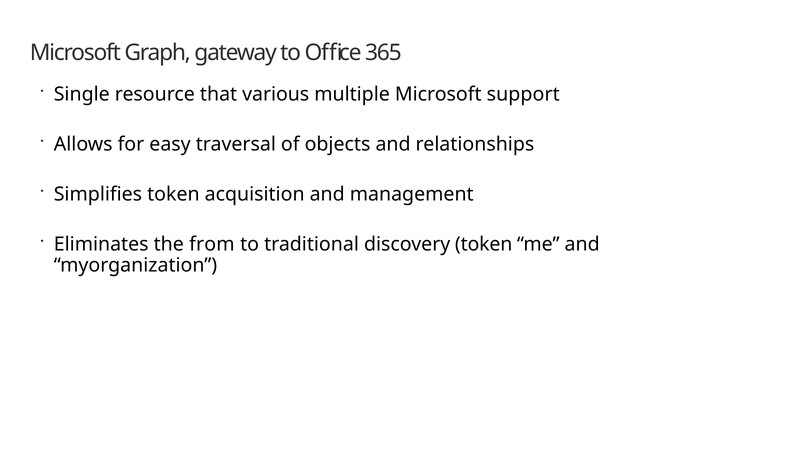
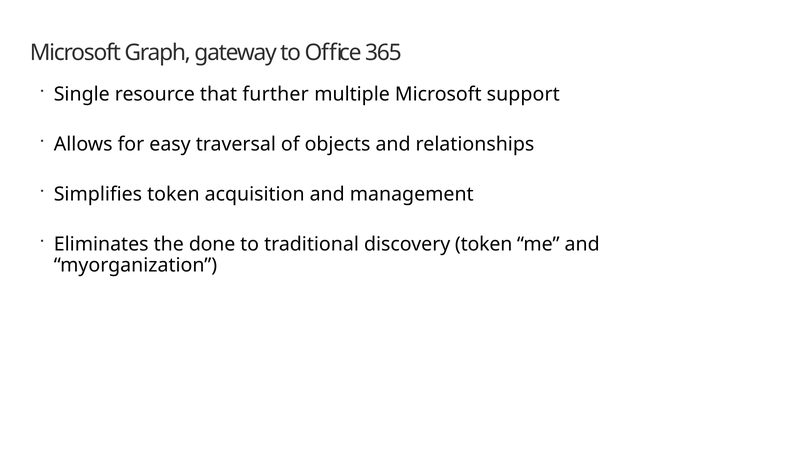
various: various -> further
from: from -> done
